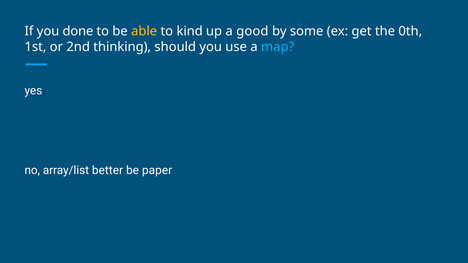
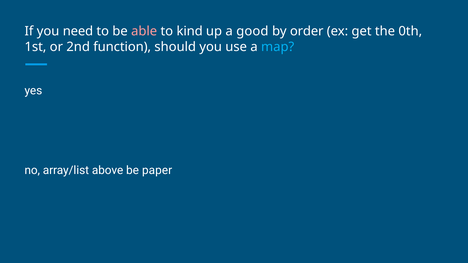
done: done -> need
able colour: yellow -> pink
some: some -> order
thinking: thinking -> function
better: better -> above
